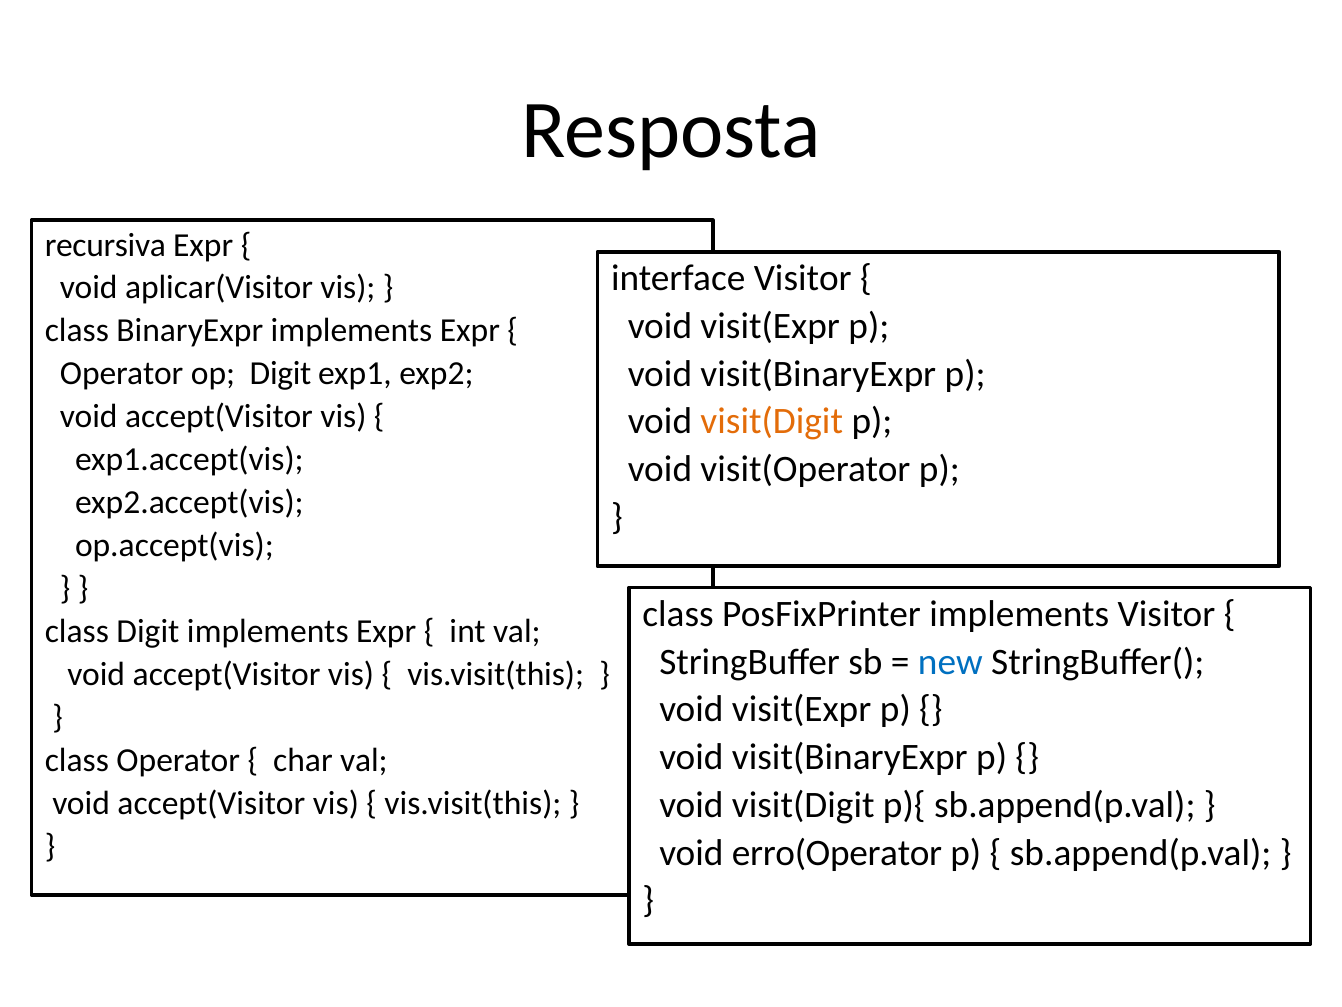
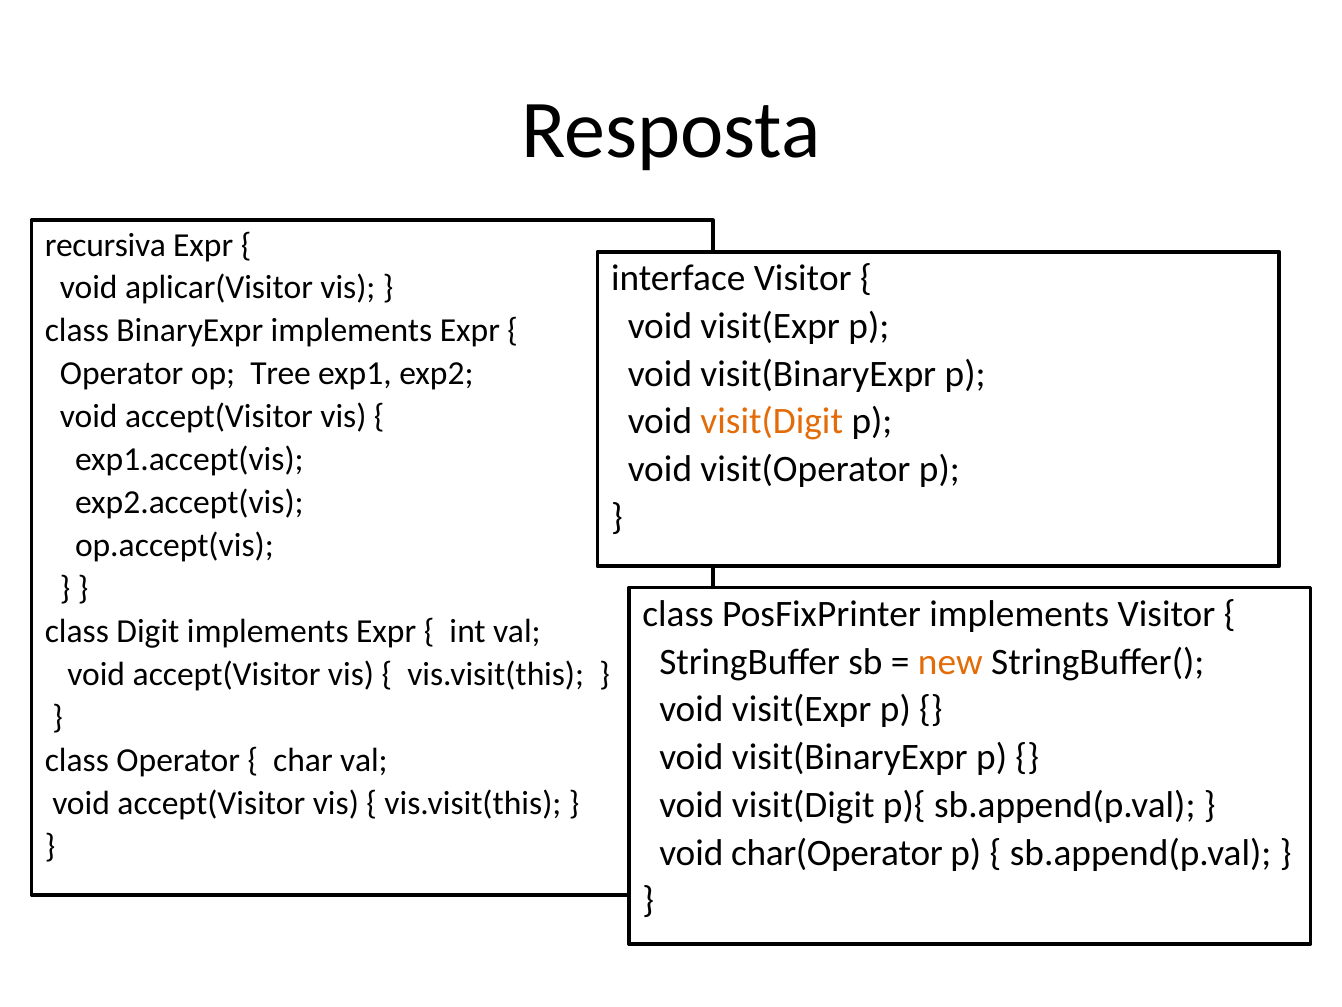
op Digit: Digit -> Tree
new colour: blue -> orange
erro(Operator: erro(Operator -> char(Operator
